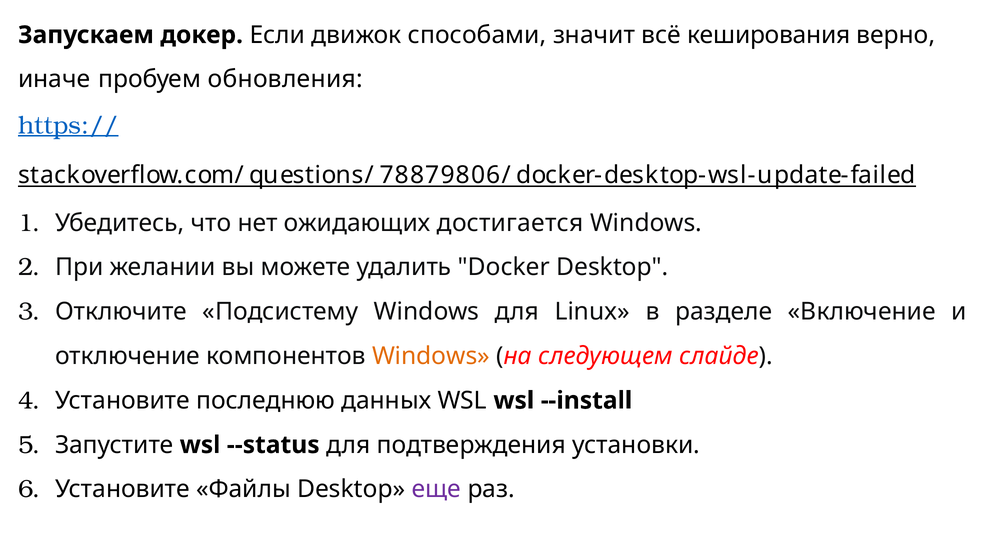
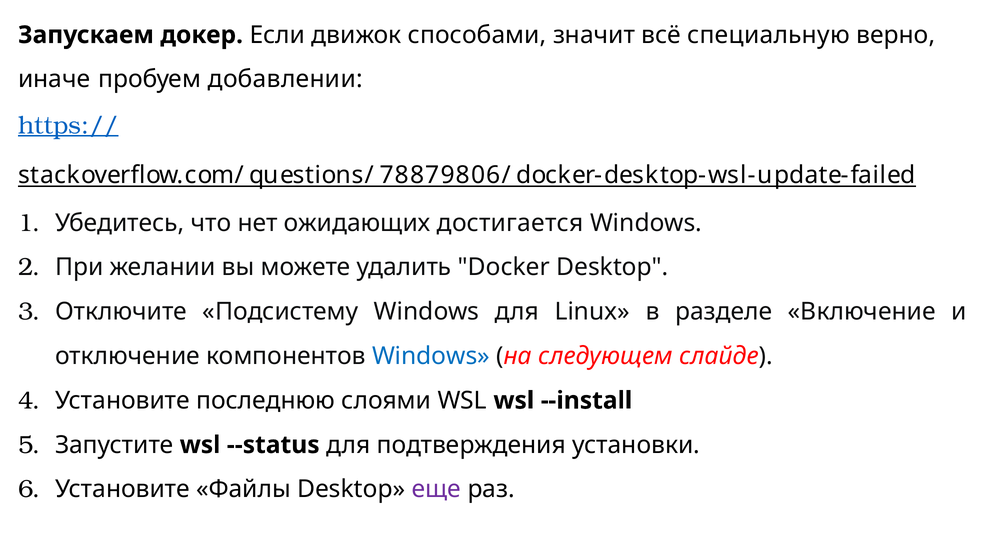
кеширования: кеширования -> специальную
обновления: обновления -> добавлении
Windows at (431, 356) colour: orange -> blue
данных: данных -> слоями
